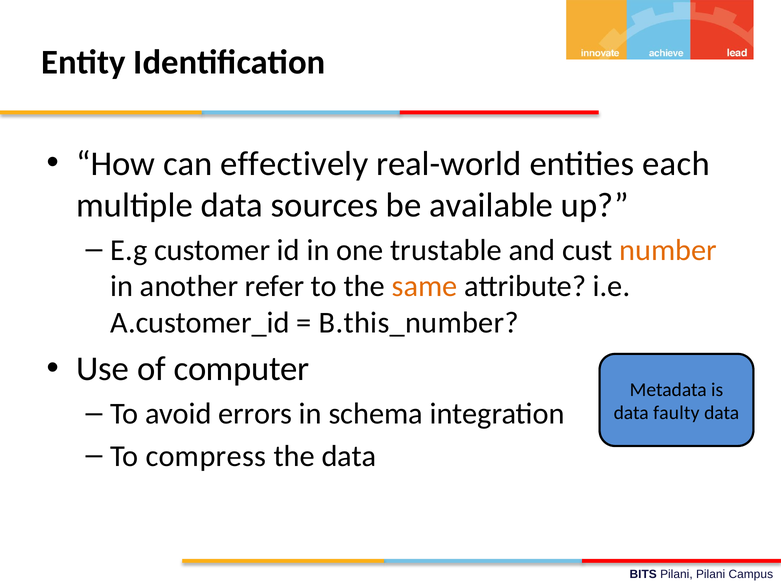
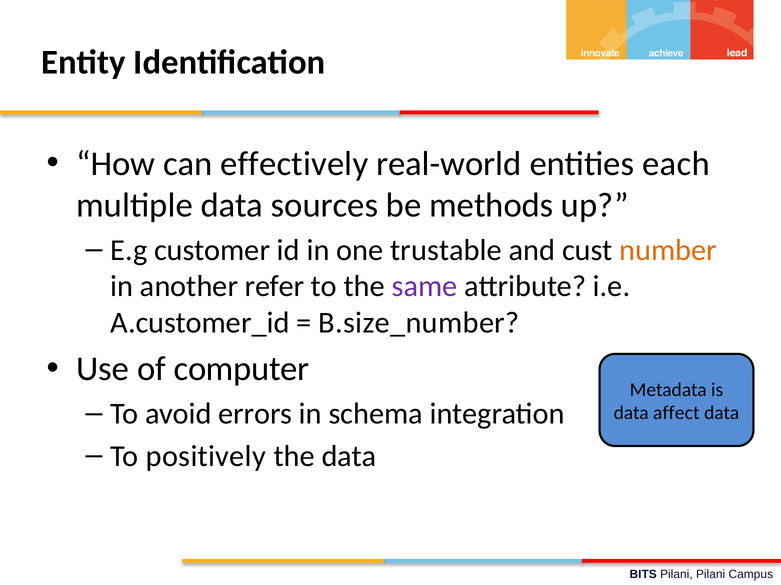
available: available -> methods
same colour: orange -> purple
B.this_number: B.this_number -> B.size_number
faulty: faulty -> affect
compress: compress -> positively
